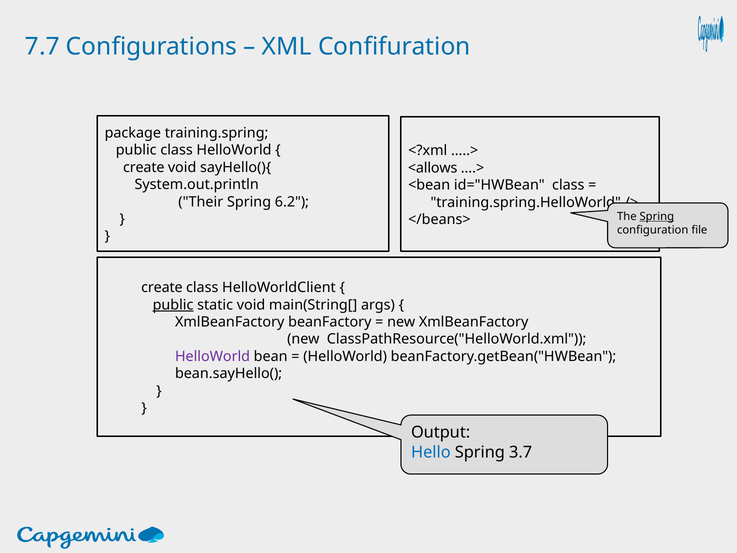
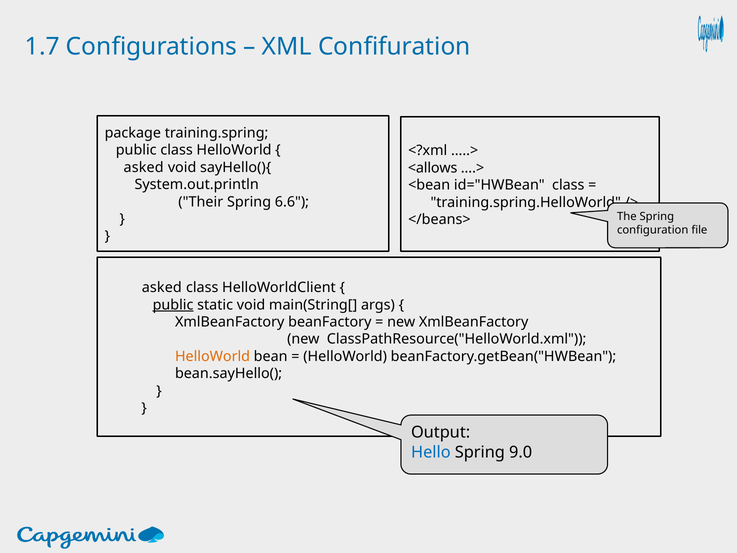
7.7: 7.7 -> 1.7
create at (144, 167): create -> asked
6.2: 6.2 -> 6.6
Spring at (657, 216) underline: present -> none
create at (162, 287): create -> asked
HelloWorld at (213, 356) colour: purple -> orange
3.7: 3.7 -> 9.0
